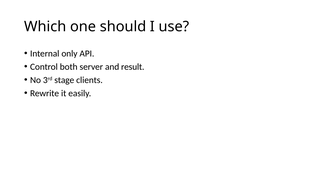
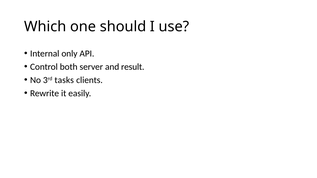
stage: stage -> tasks
